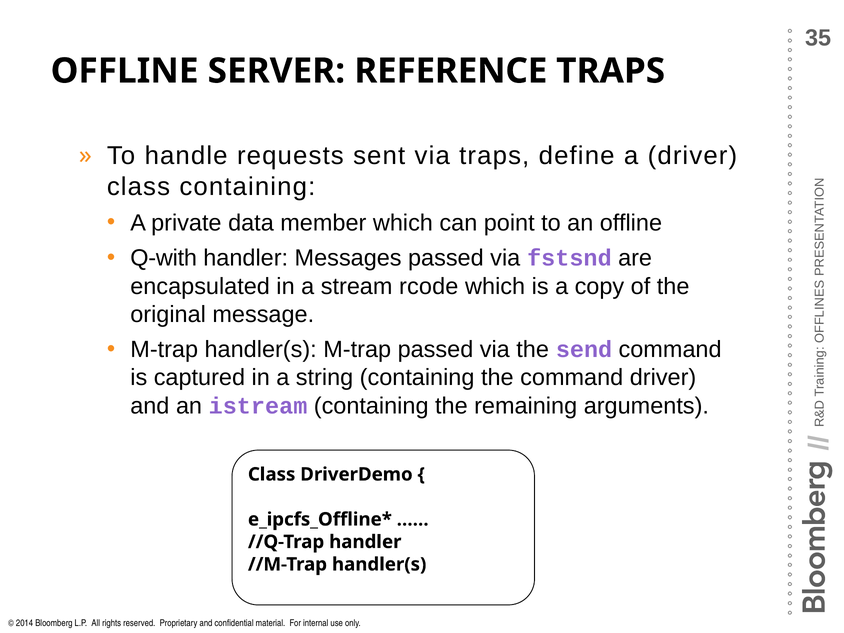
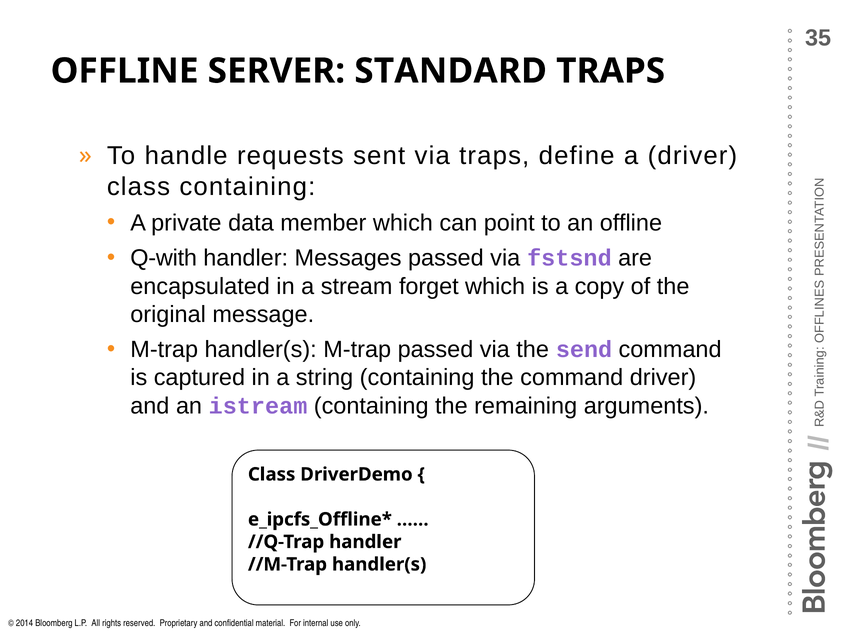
REFERENCE: REFERENCE -> STANDARD
rcode: rcode -> forget
